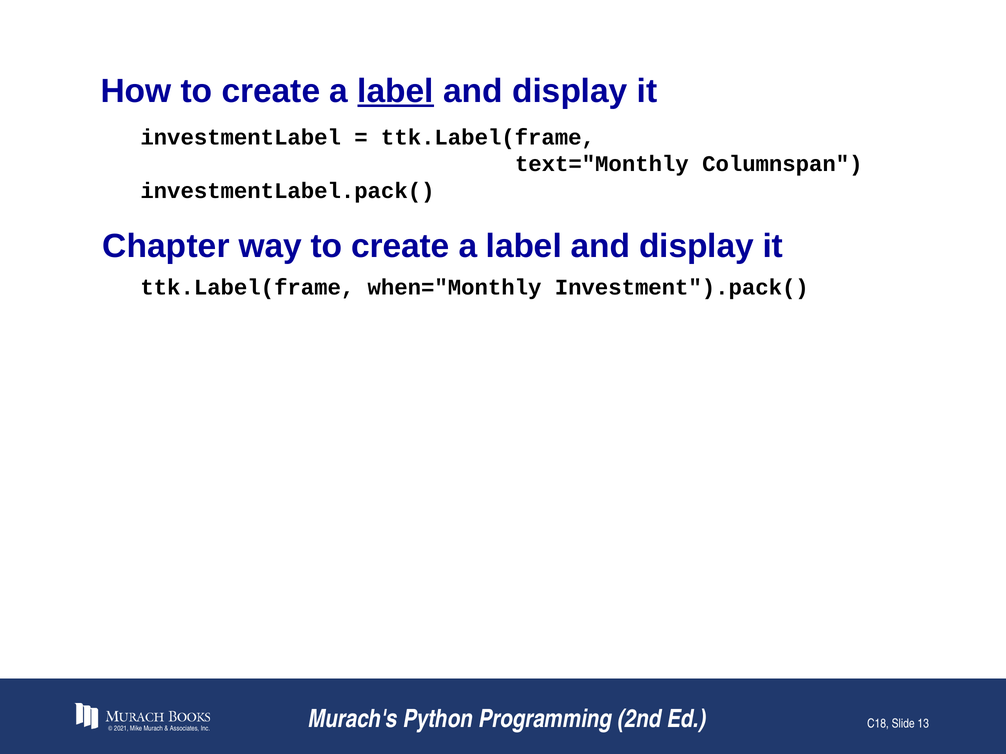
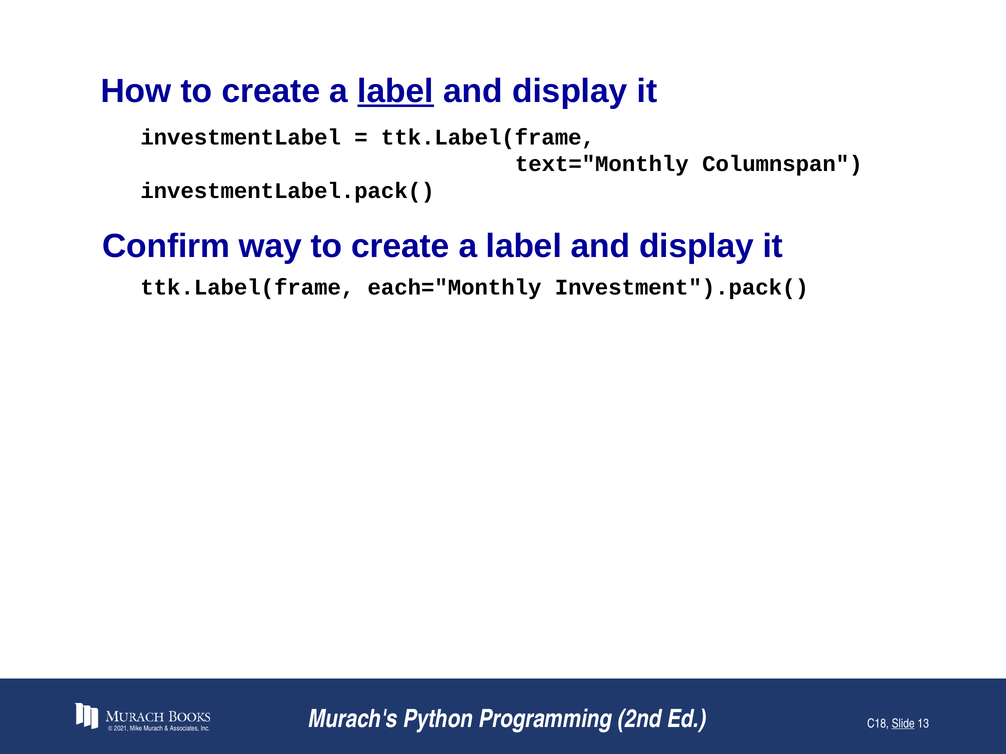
Chapter: Chapter -> Confirm
when="Monthly: when="Monthly -> each="Monthly
Slide underline: none -> present
